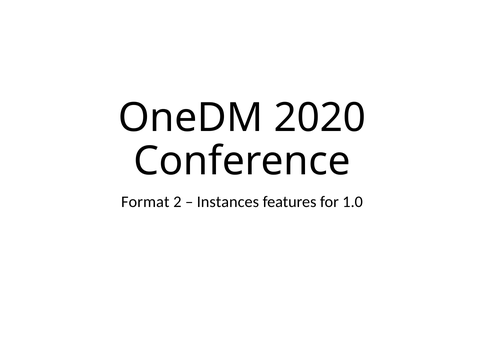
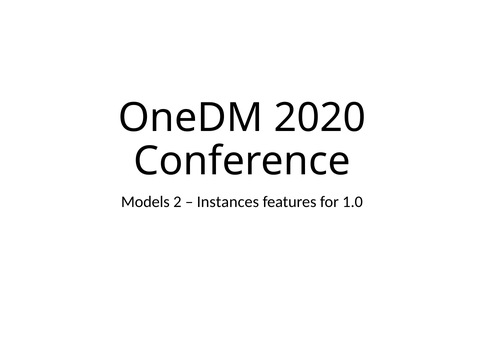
Format: Format -> Models
